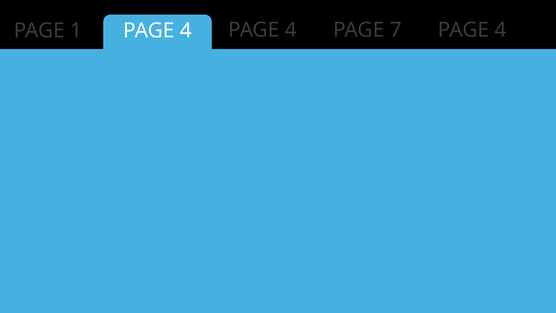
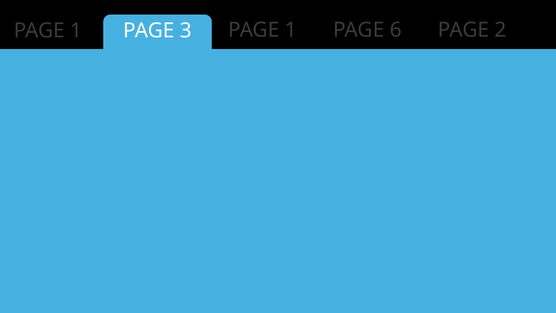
1 PAGE 4: 4 -> 3
4 at (291, 30): 4 -> 1
7: 7 -> 6
4 at (501, 30): 4 -> 2
